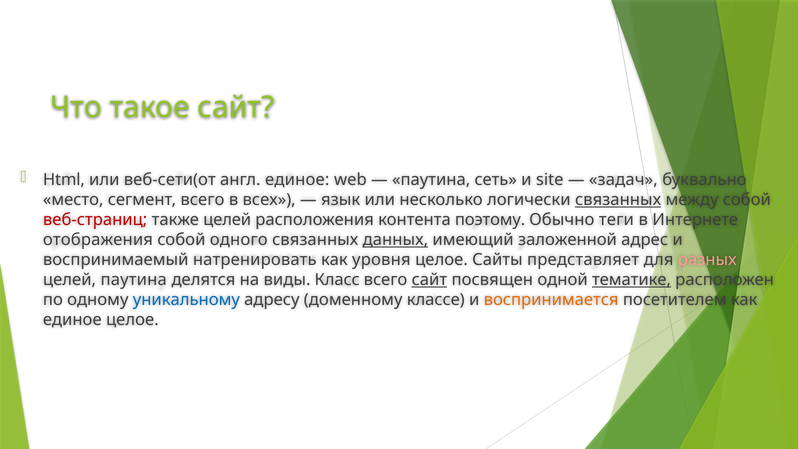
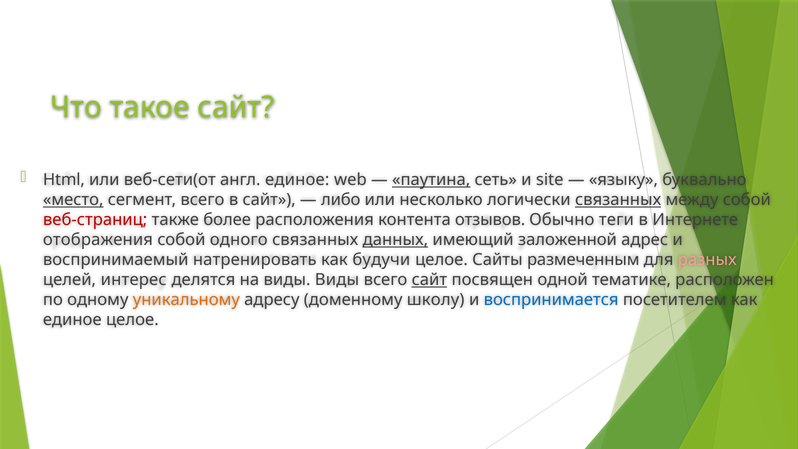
паутина at (431, 180) underline: none -> present
задач: задач -> языку
место underline: none -> present
в всех: всех -> сайт
язык: язык -> либо
также целей: целей -> более
поэтому: поэтому -> отзывов
уровня: уровня -> будучи
представляет: представляет -> размеченным
целей паутина: паутина -> интерес
виды Класс: Класс -> Виды
тематике underline: present -> none
уникальному colour: blue -> orange
классе: классе -> школу
воспринимается colour: orange -> blue
